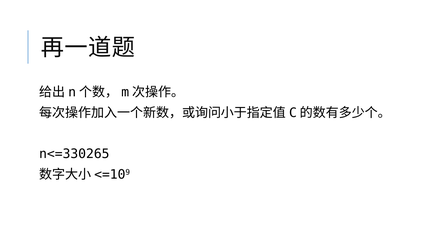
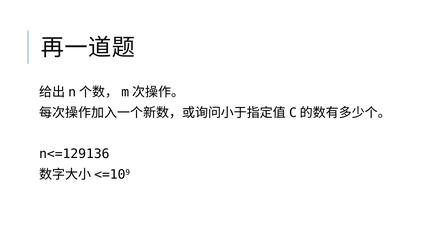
n<=330265: n<=330265 -> n<=129136
